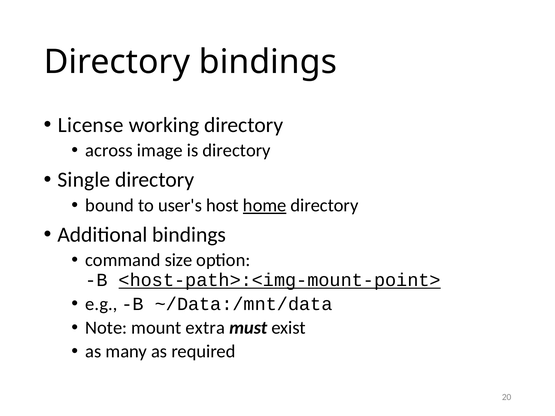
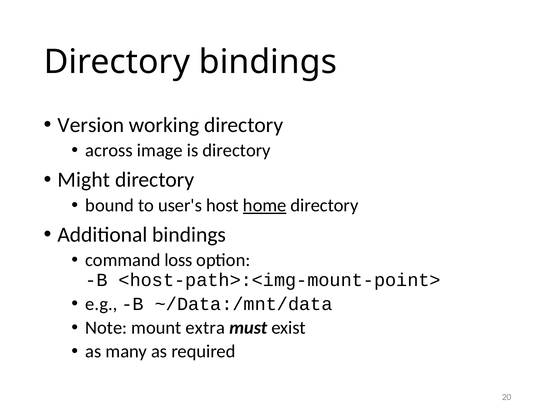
License: License -> Version
Single: Single -> Might
size: size -> loss
<host-path>:<img-mount-point> underline: present -> none
